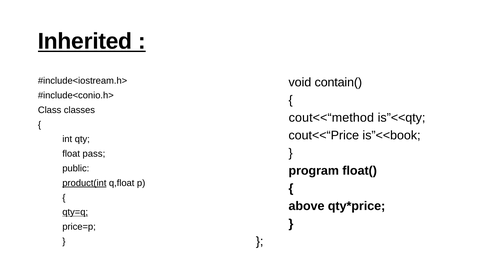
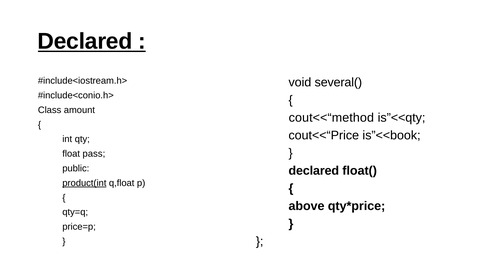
Inherited at (85, 41): Inherited -> Declared
contain(: contain( -> several(
classes: classes -> amount
program at (314, 171): program -> declared
qty=q underline: present -> none
